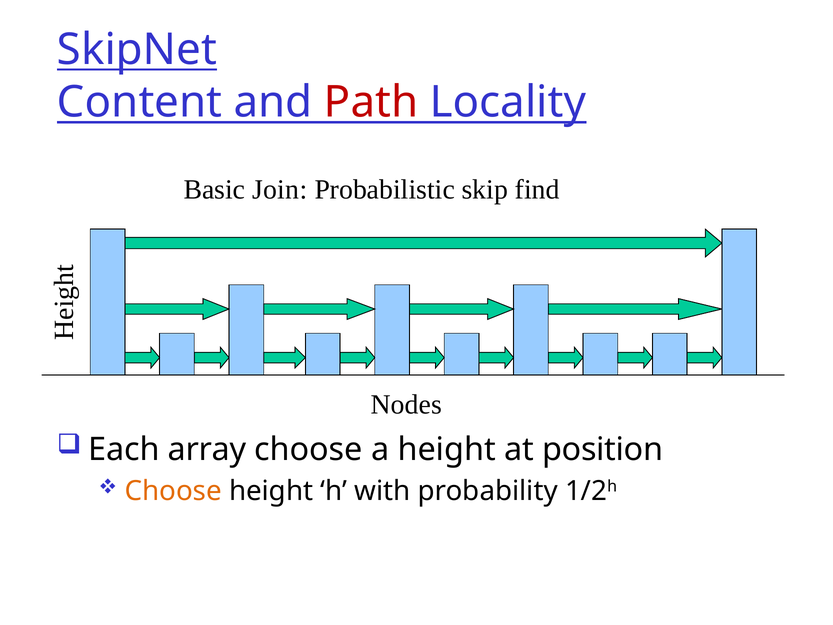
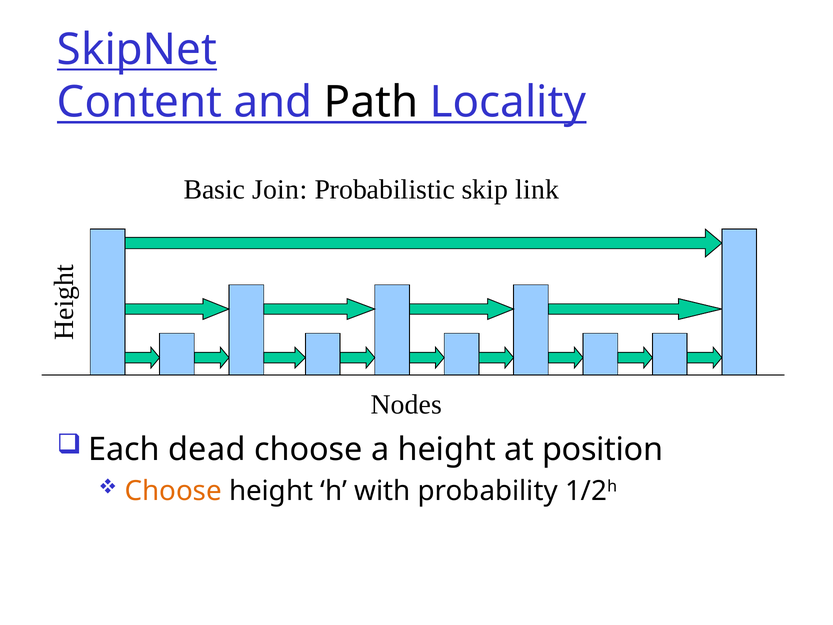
Path colour: red -> black
find: find -> link
array: array -> dead
